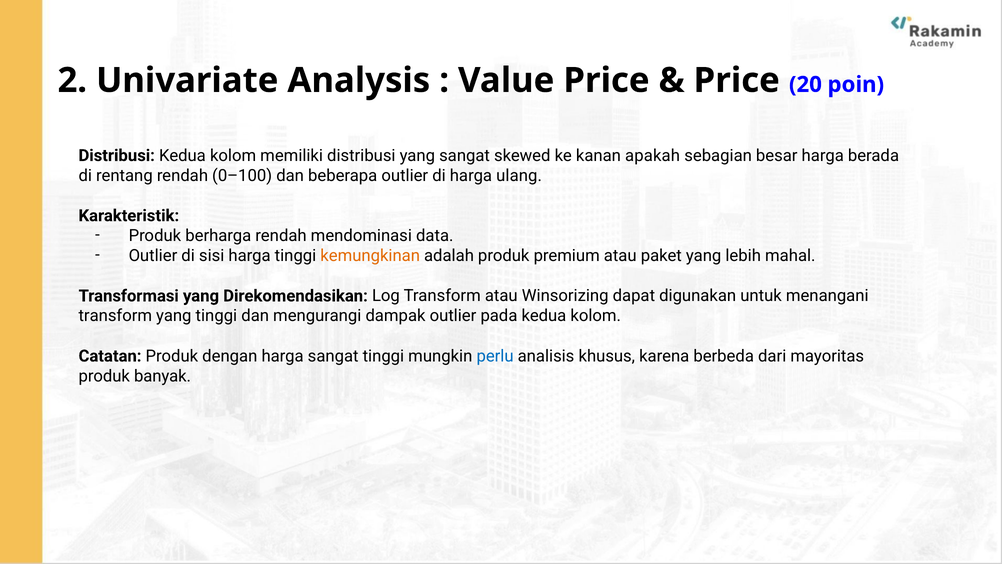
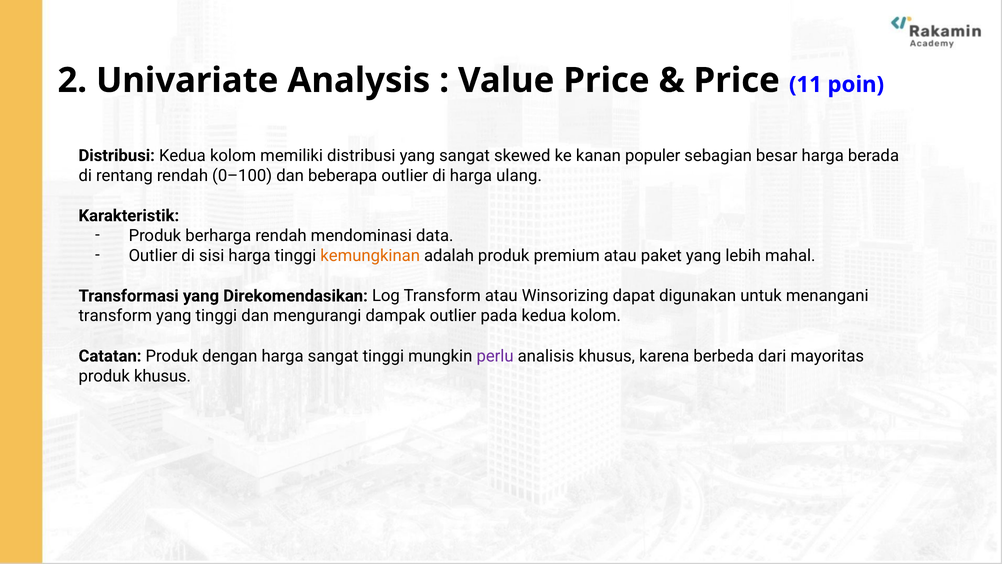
20: 20 -> 11
apakah: apakah -> populer
perlu colour: blue -> purple
produk banyak: banyak -> khusus
